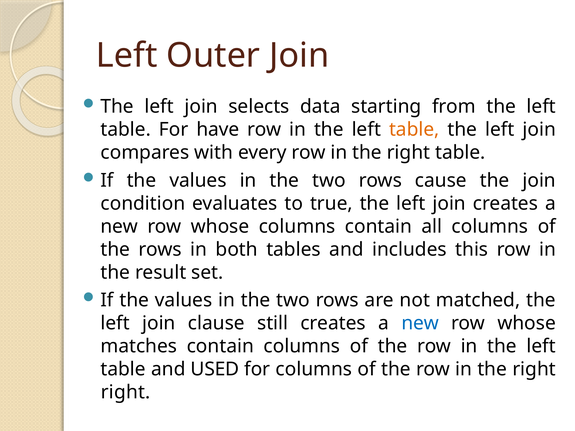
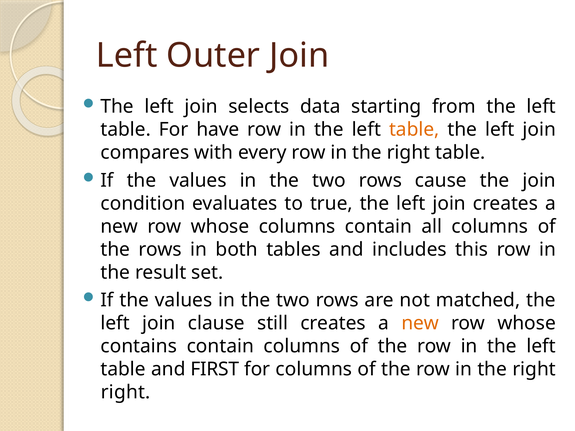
new at (420, 323) colour: blue -> orange
matches: matches -> contains
USED: USED -> FIRST
